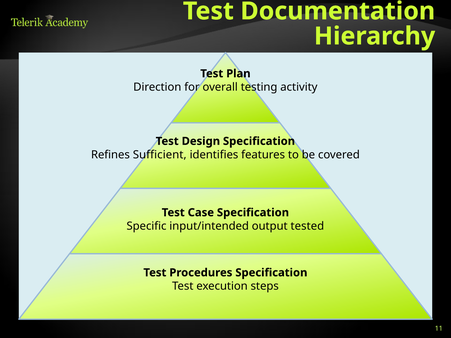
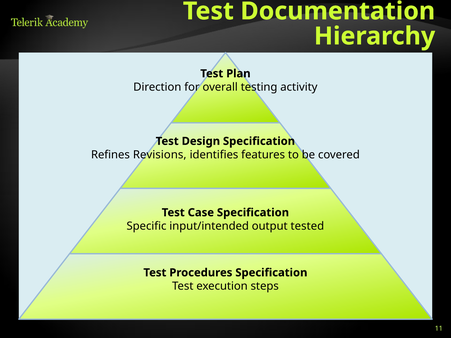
Sufficient: Sufficient -> Revisions
